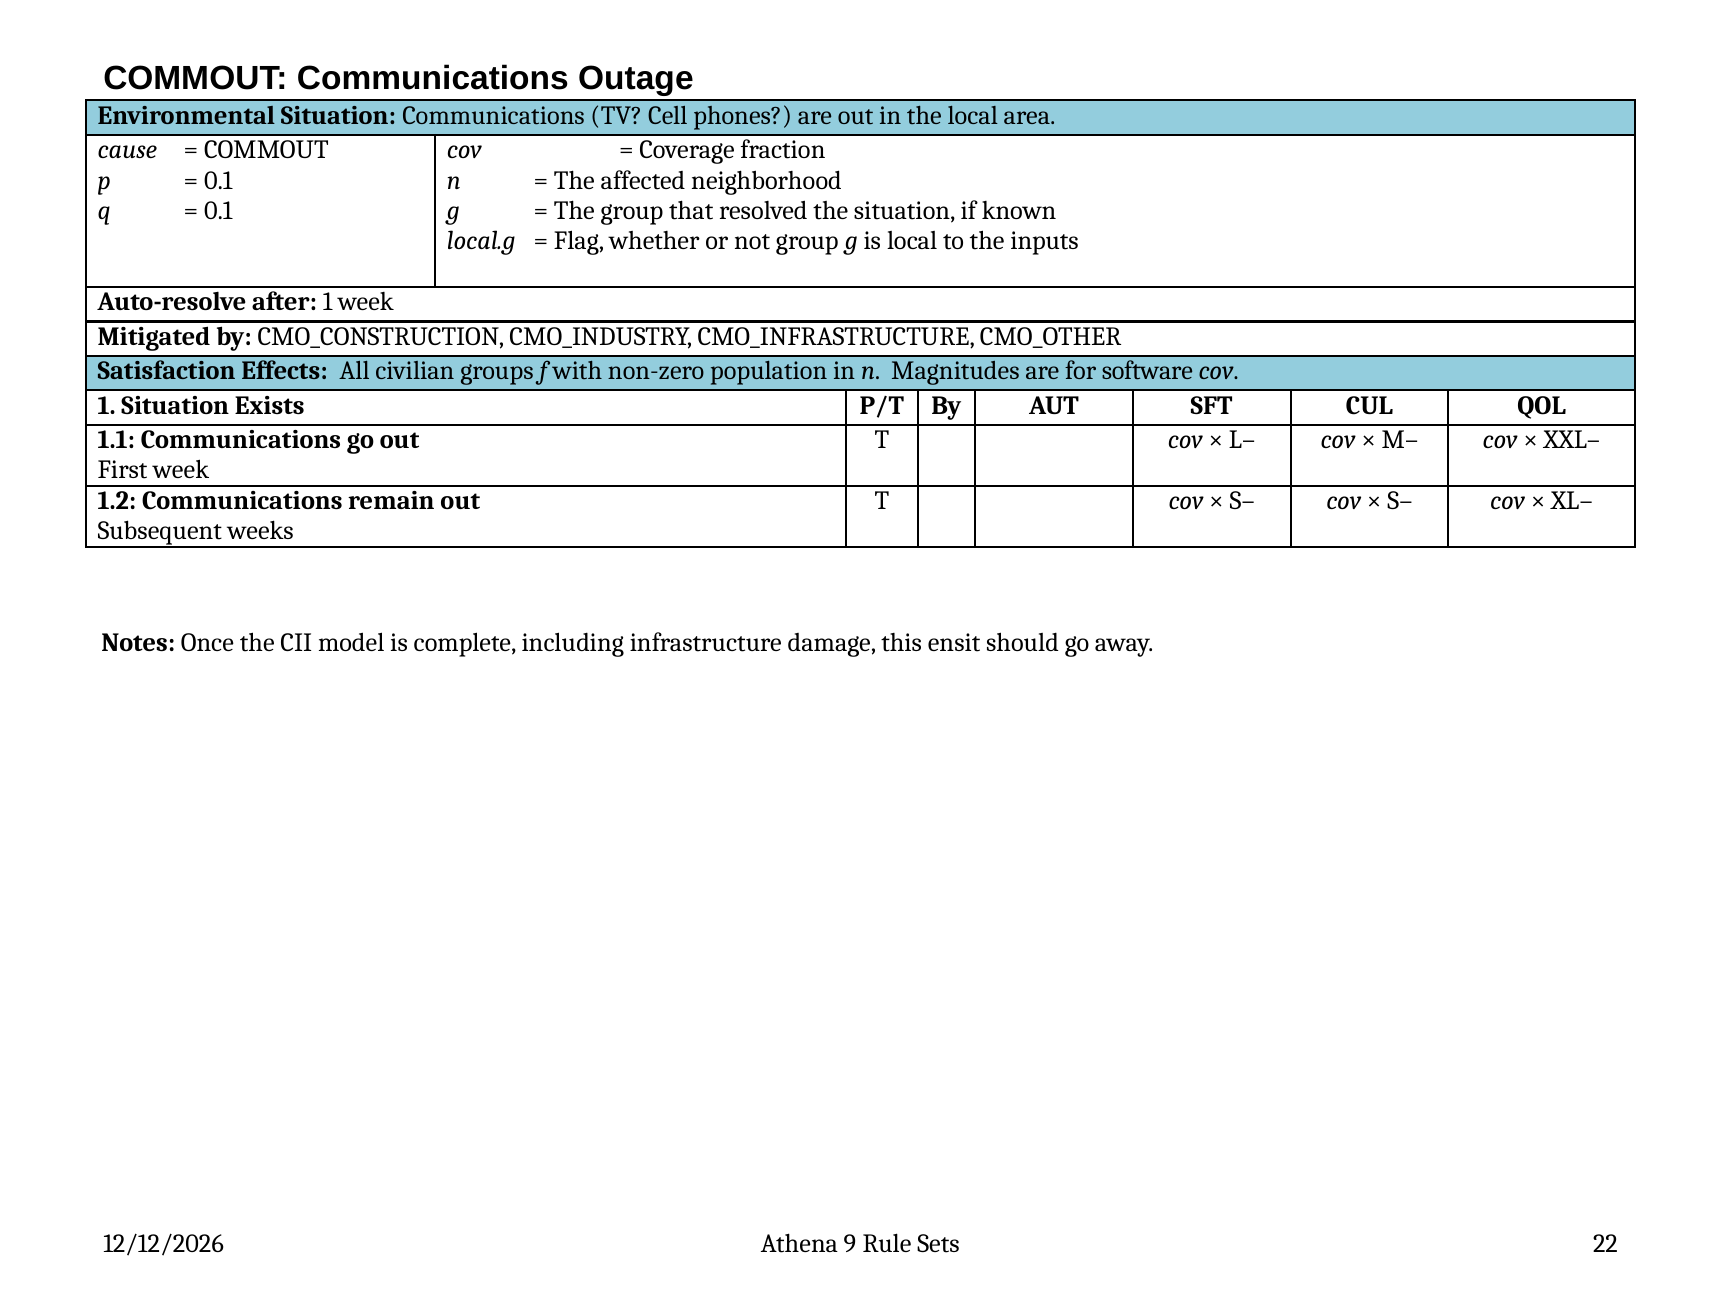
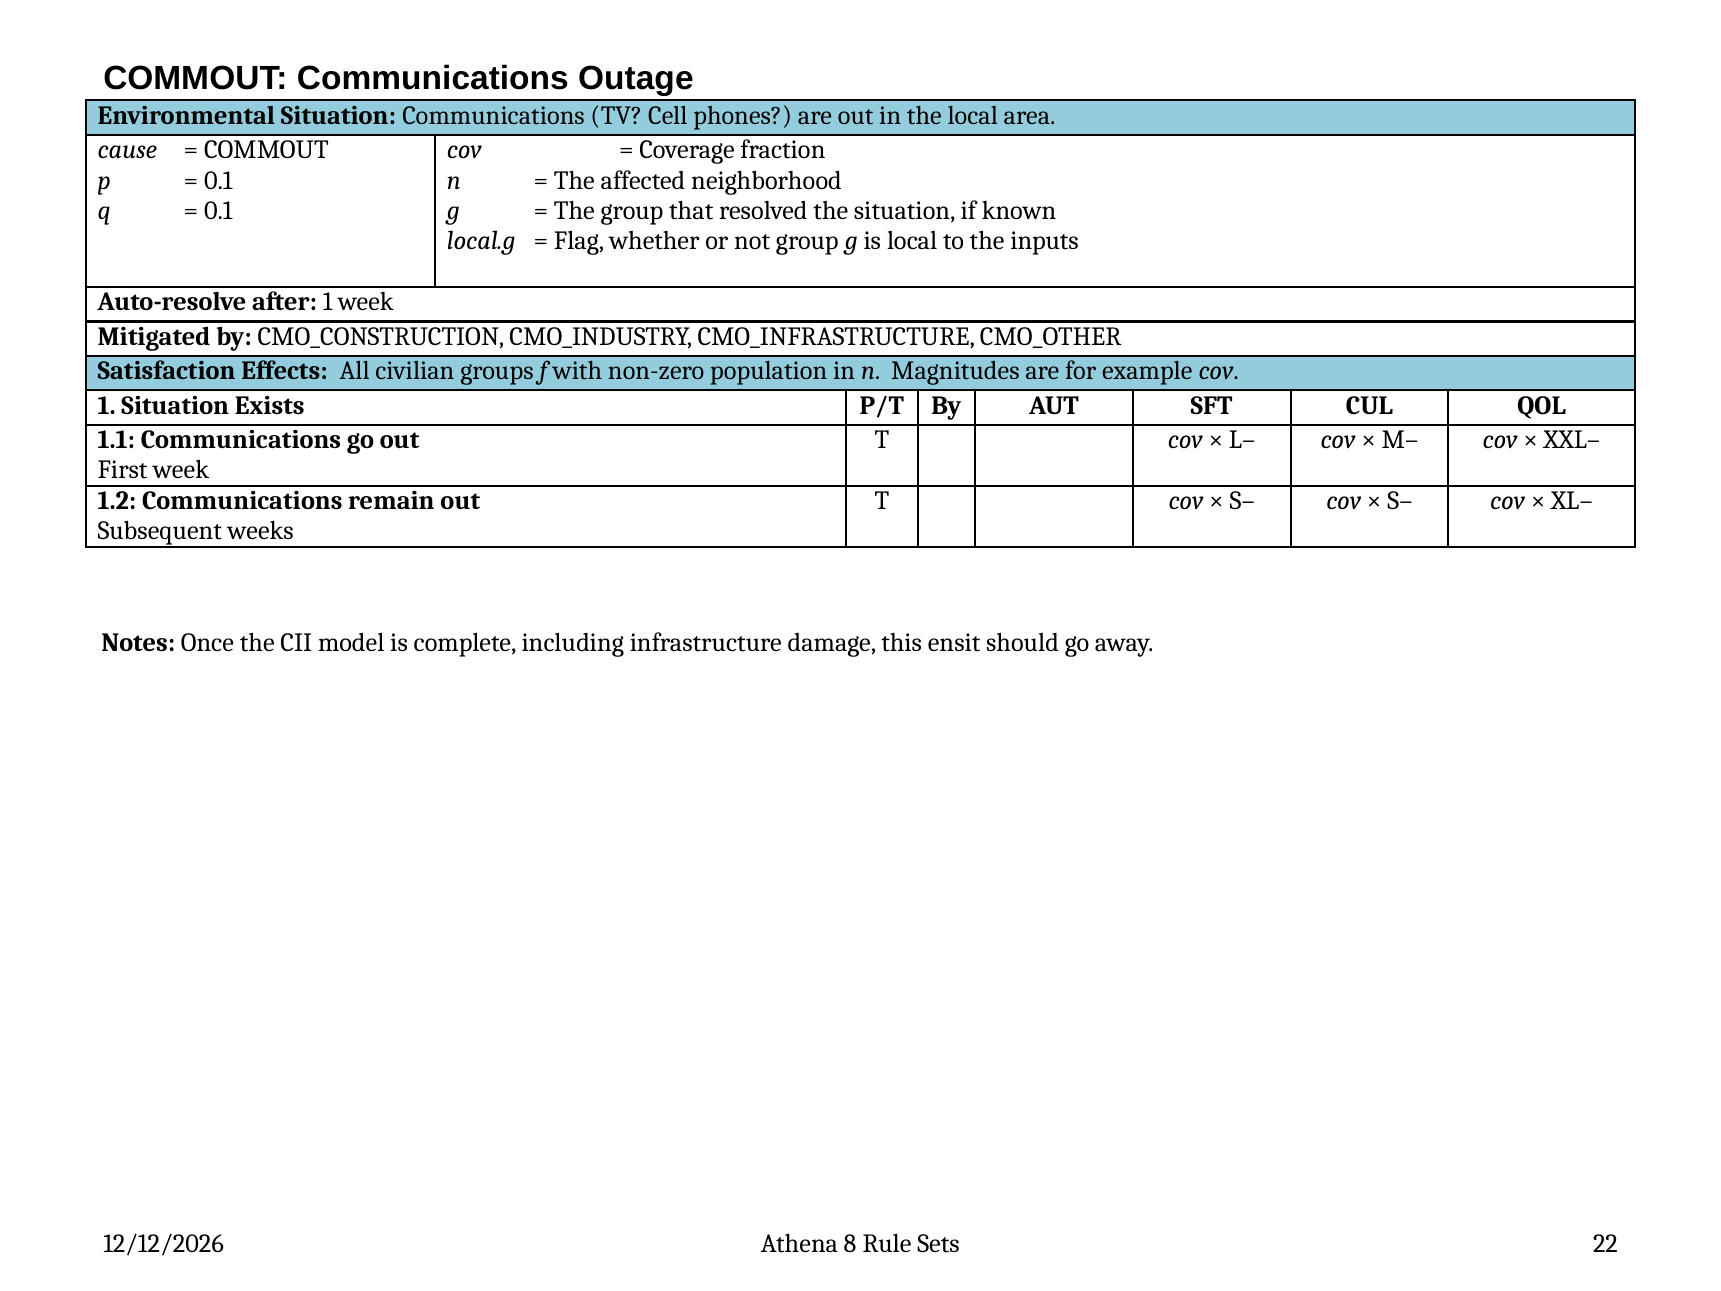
software: software -> example
9: 9 -> 8
